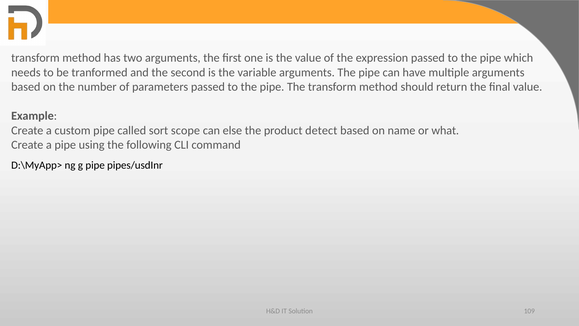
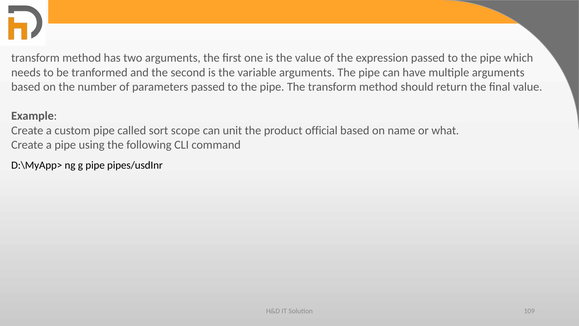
else: else -> unit
detect: detect -> official
